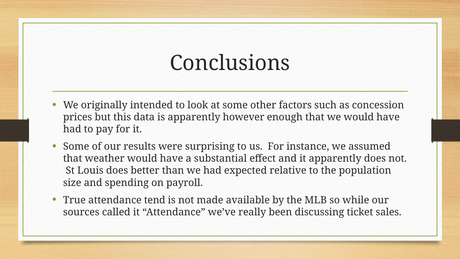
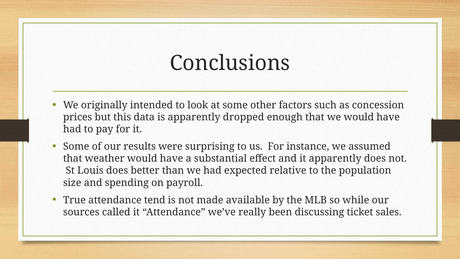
however: however -> dropped
